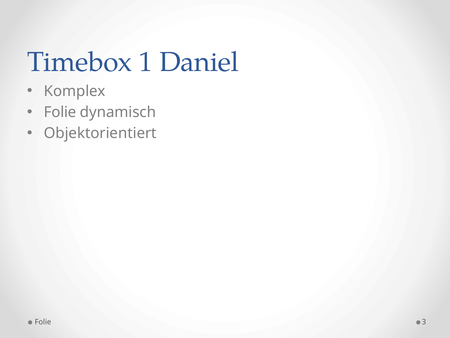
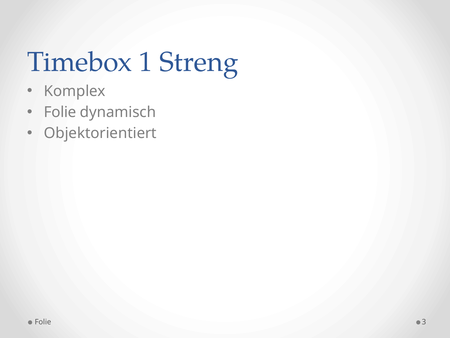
Daniel: Daniel -> Streng
